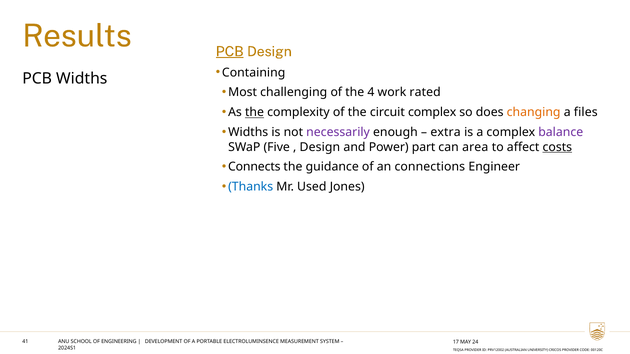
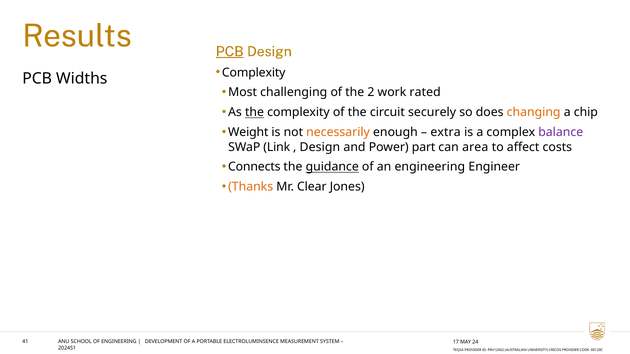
Containing at (254, 73): Containing -> Complexity
4: 4 -> 2
circuit complex: complex -> securely
files: files -> chip
Widths at (248, 132): Widths -> Weight
necessarily colour: purple -> orange
Five: Five -> Link
costs underline: present -> none
guidance underline: none -> present
an connections: connections -> engineering
Thanks colour: blue -> orange
Used: Used -> Clear
